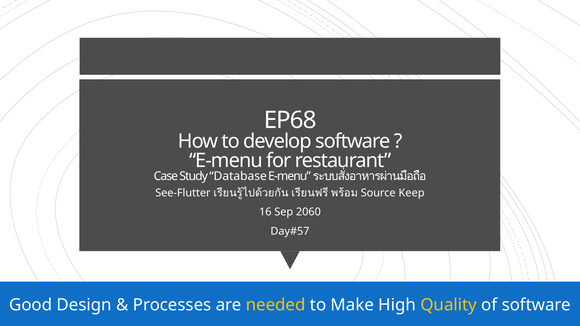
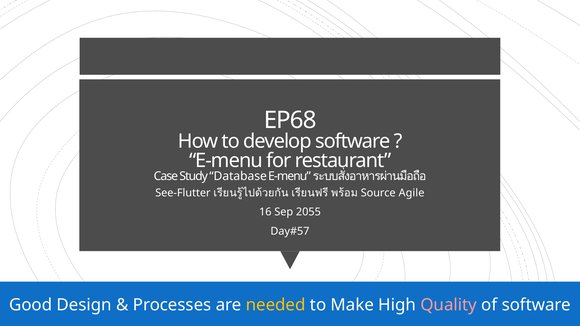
Keep: Keep -> Agile
2060: 2060 -> 2055
Quality colour: yellow -> pink
